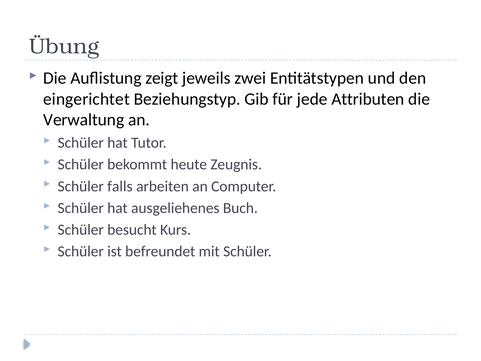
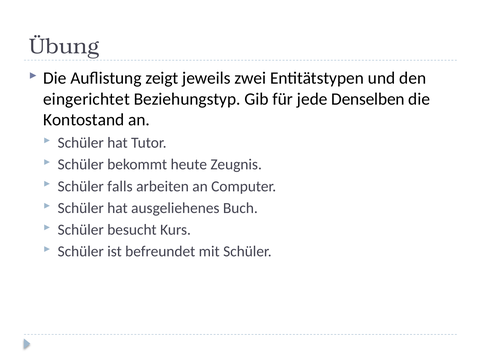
Attributen: Attributen -> Denselben
Verwaltung: Verwaltung -> Kontostand
